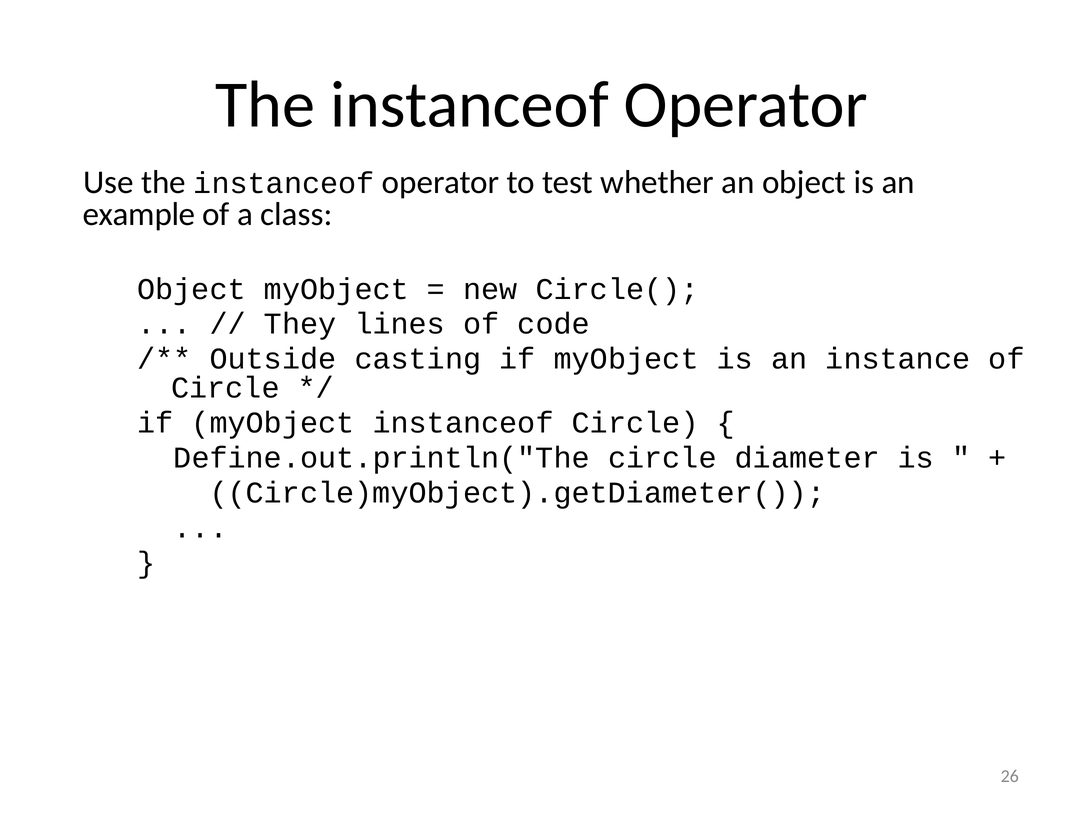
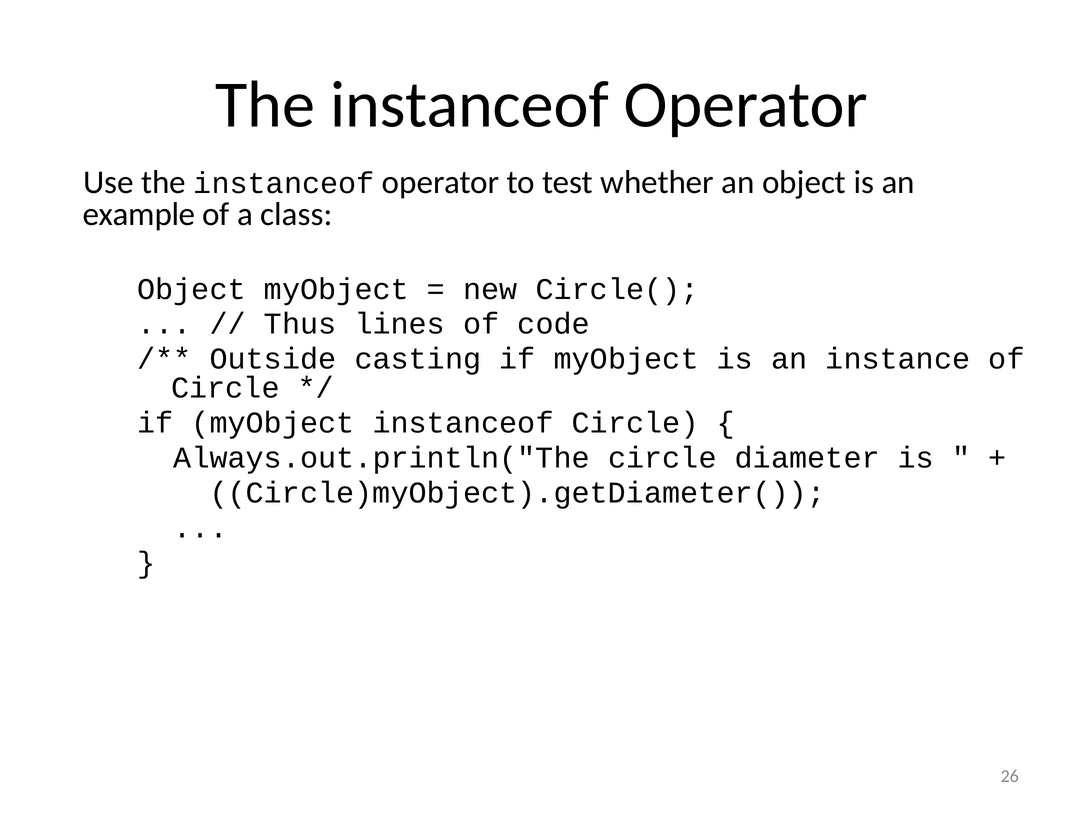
They: They -> Thus
Define.out.println("The: Define.out.println("The -> Always.out.println("The
